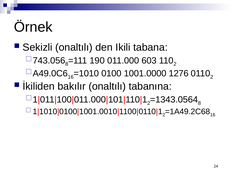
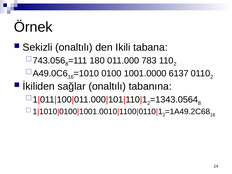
190: 190 -> 180
603: 603 -> 783
1276: 1276 -> 6137
bakılır: bakılır -> sağlar
